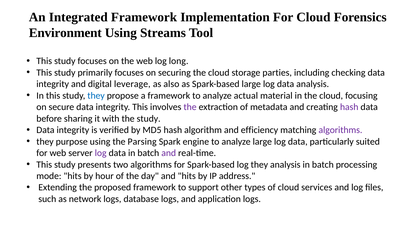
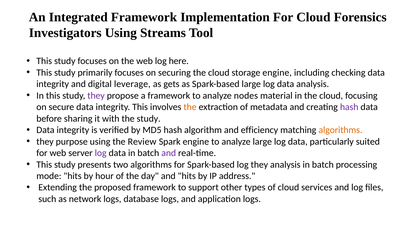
Environment: Environment -> Investigators
long: long -> here
storage parties: parties -> engine
also: also -> gets
they at (96, 96) colour: blue -> purple
actual: actual -> nodes
the at (190, 107) colour: purple -> orange
algorithms at (340, 130) colour: purple -> orange
Parsing: Parsing -> Review
